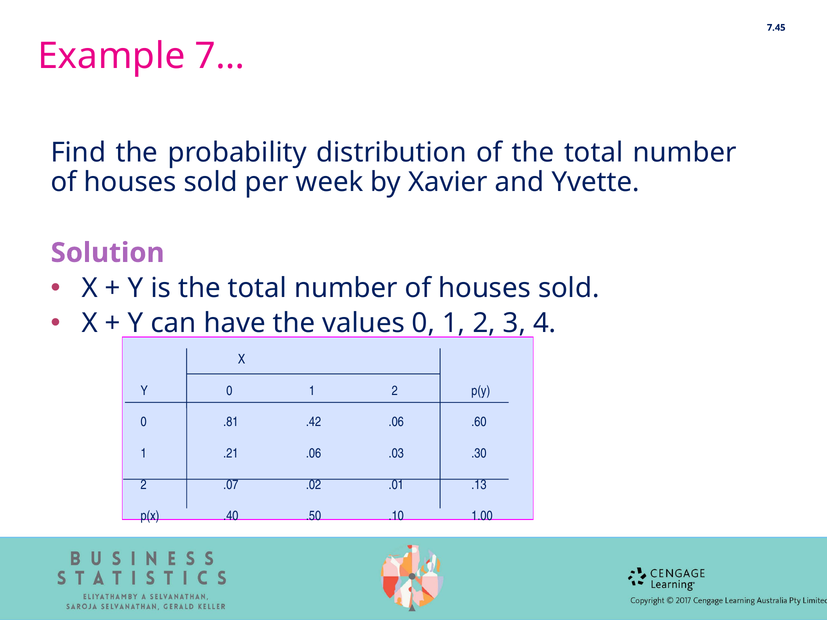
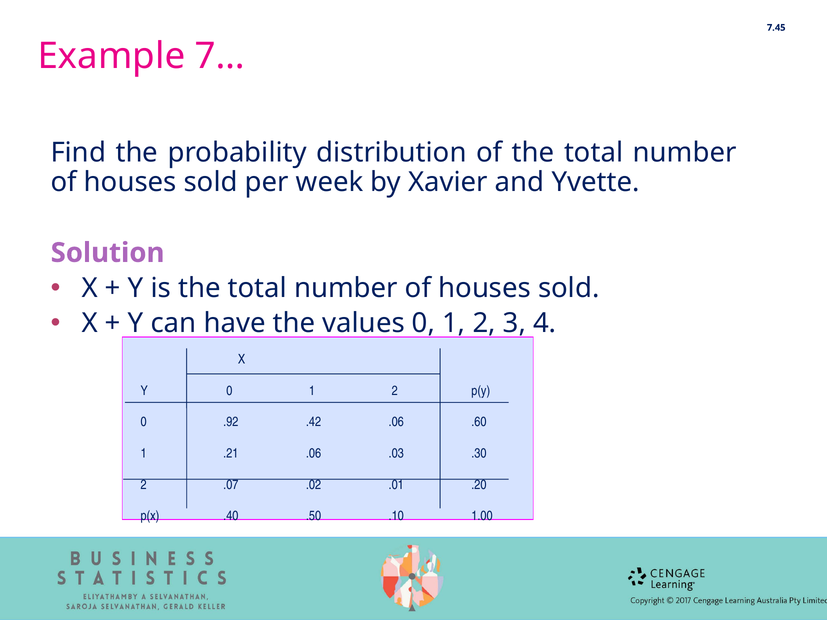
.81: .81 -> .92
.13: .13 -> .20
